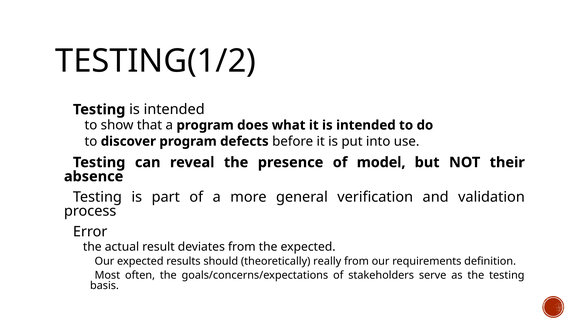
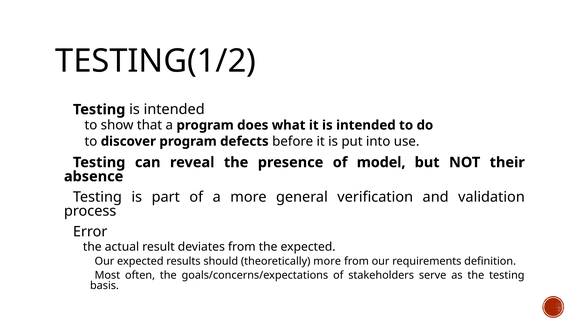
theoretically really: really -> more
